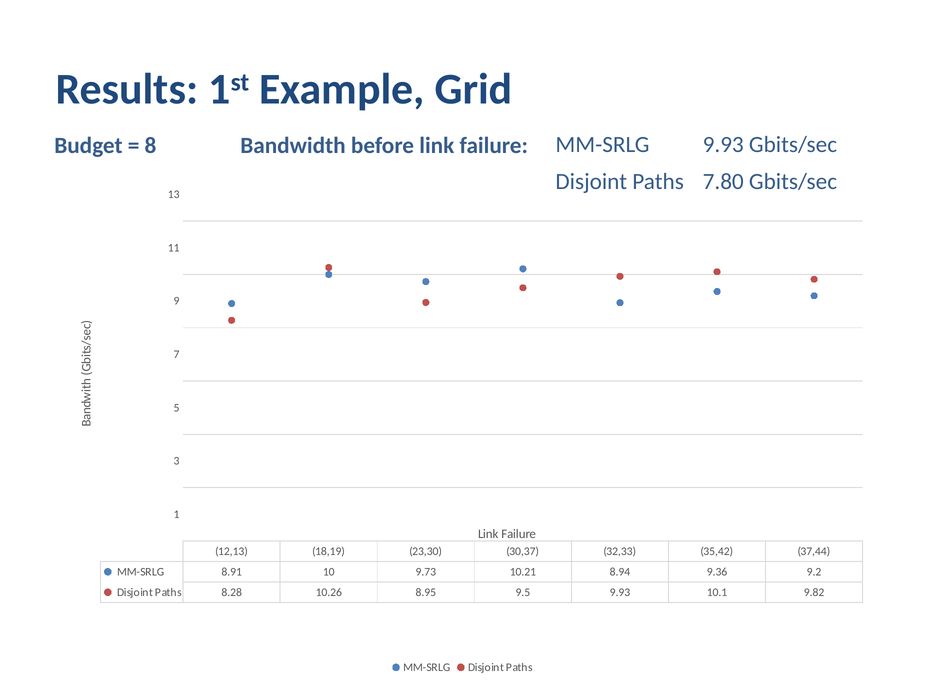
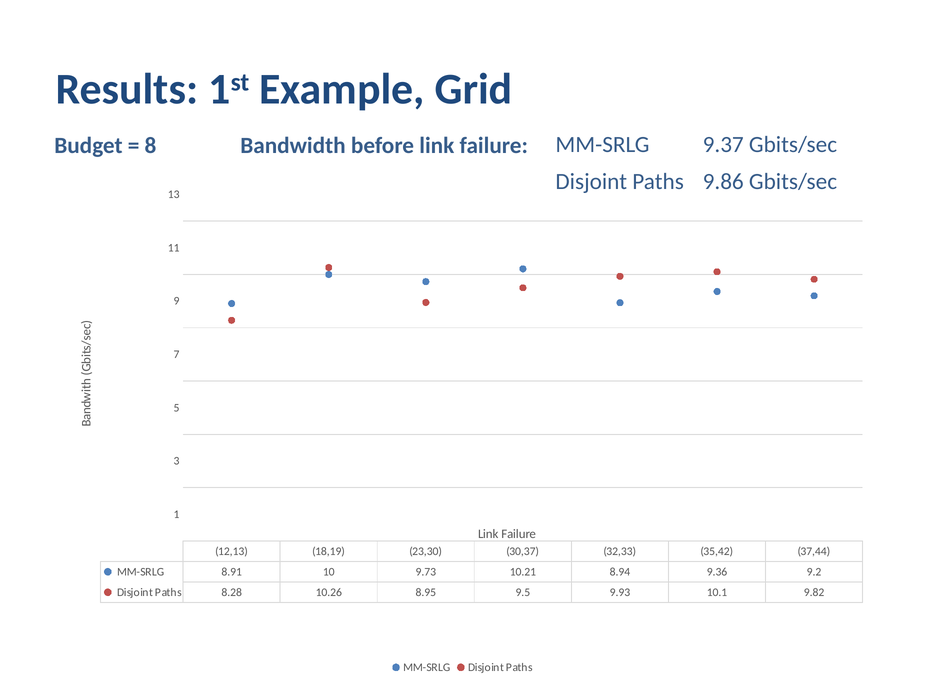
MM-SRLG 9.93: 9.93 -> 9.37
7.80: 7.80 -> 9.86
